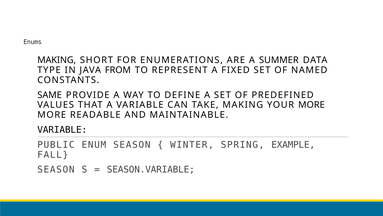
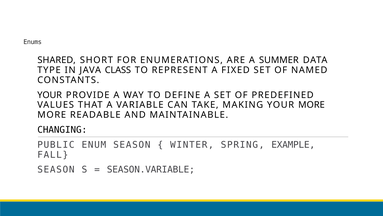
MAKING at (57, 60): MAKING -> SHARED
FROM: FROM -> CLASS
SAME at (50, 95): SAME -> YOUR
VARIABLE at (62, 129): VARIABLE -> CHANGING
